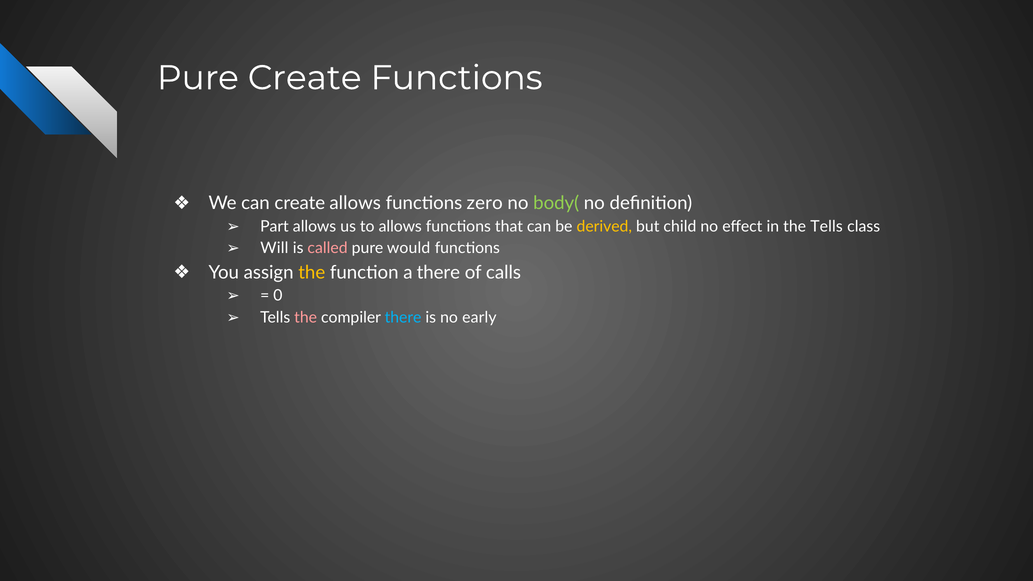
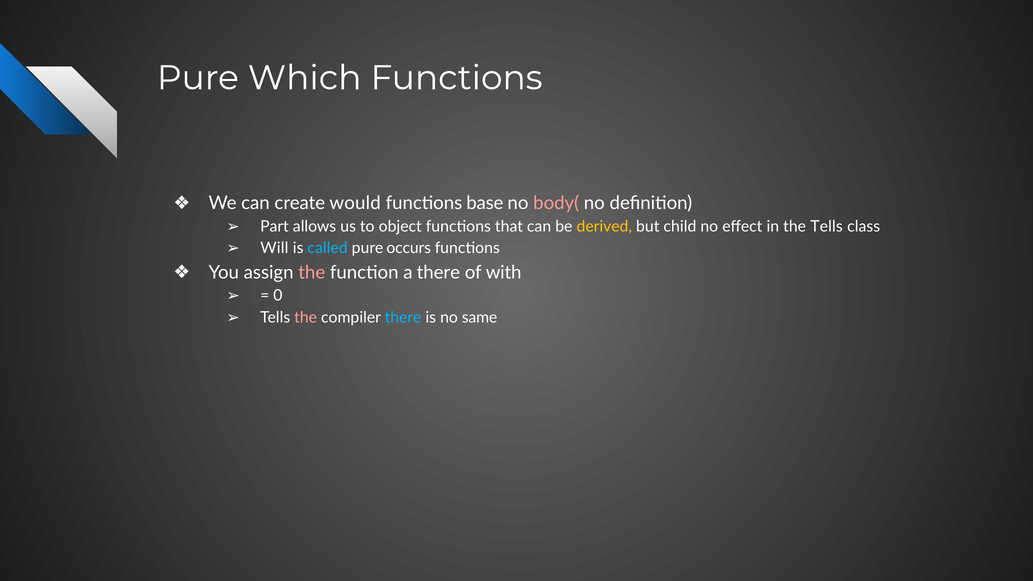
Pure Create: Create -> Which
create allows: allows -> would
zero: zero -> base
body( colour: light green -> pink
to allows: allows -> object
called colour: pink -> light blue
would: would -> occurs
the at (312, 273) colour: yellow -> pink
calls: calls -> with
early: early -> same
